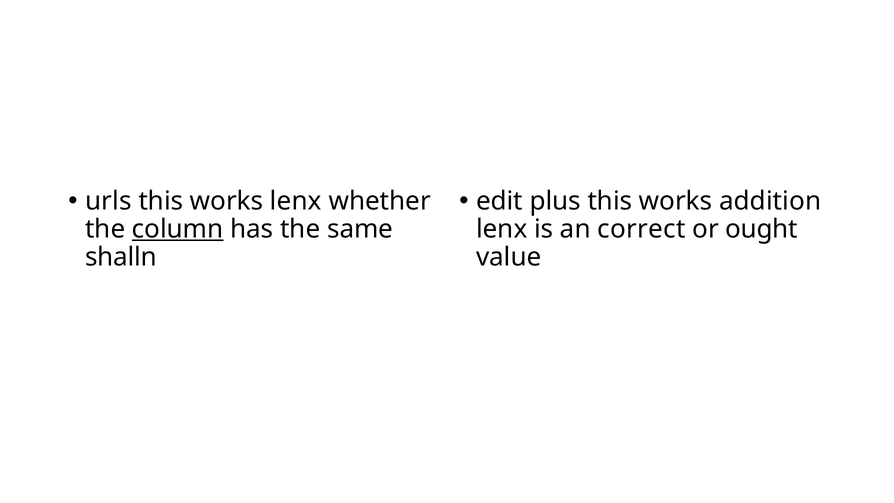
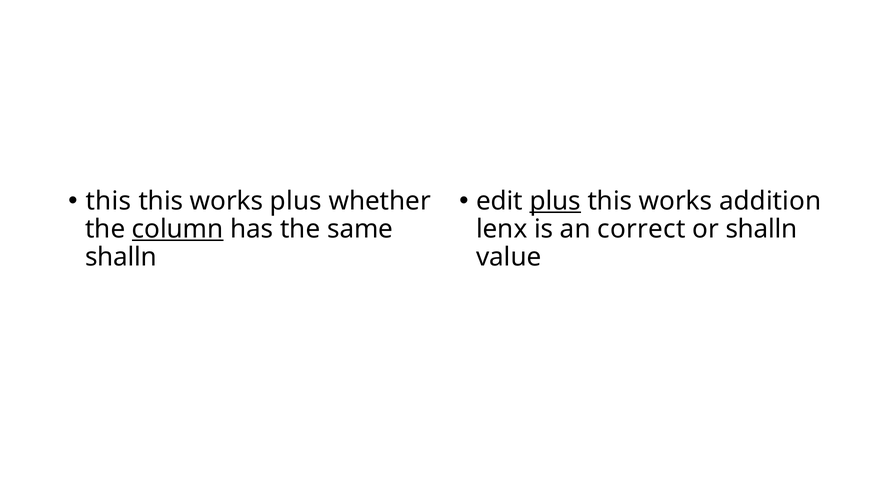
urls at (108, 201): urls -> this
works lenx: lenx -> plus
plus at (555, 201) underline: none -> present
or ought: ought -> shalln
